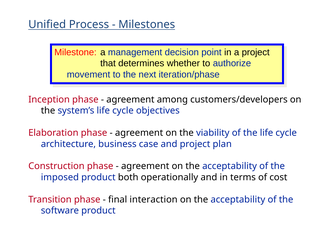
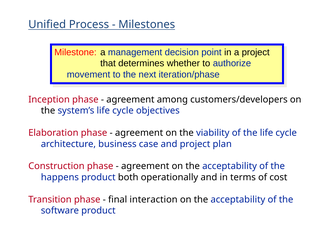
imposed: imposed -> happens
